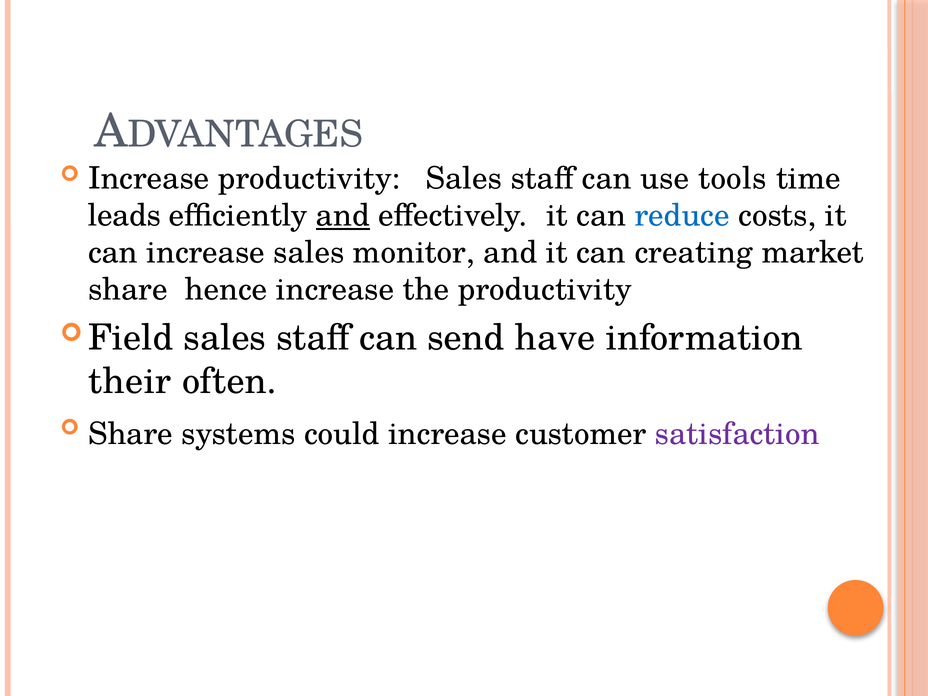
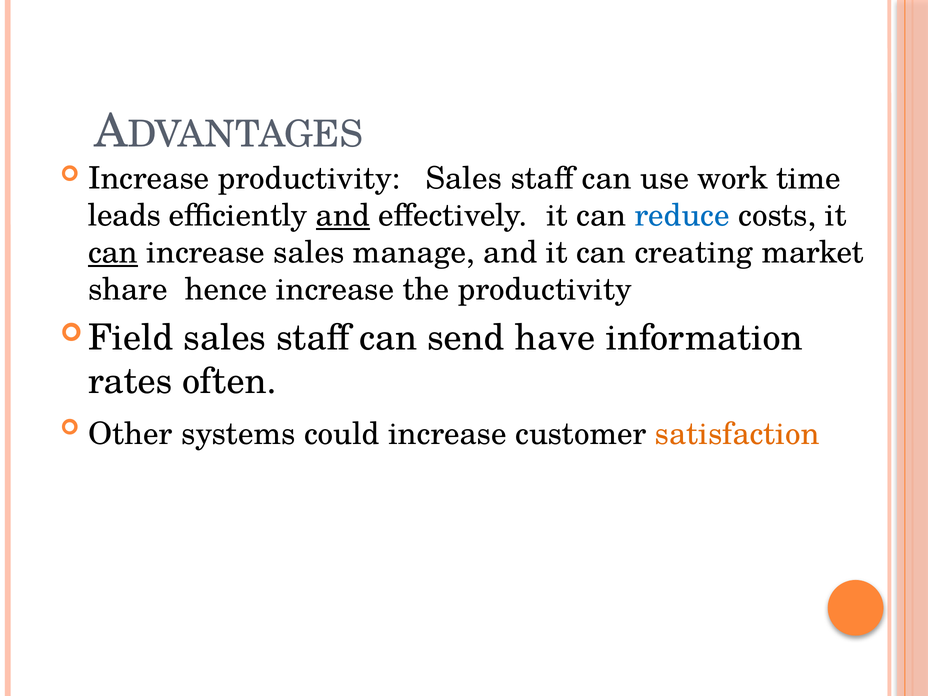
tools: tools -> work
can at (113, 253) underline: none -> present
monitor: monitor -> manage
their: their -> rates
Share at (130, 434): Share -> Other
satisfaction colour: purple -> orange
